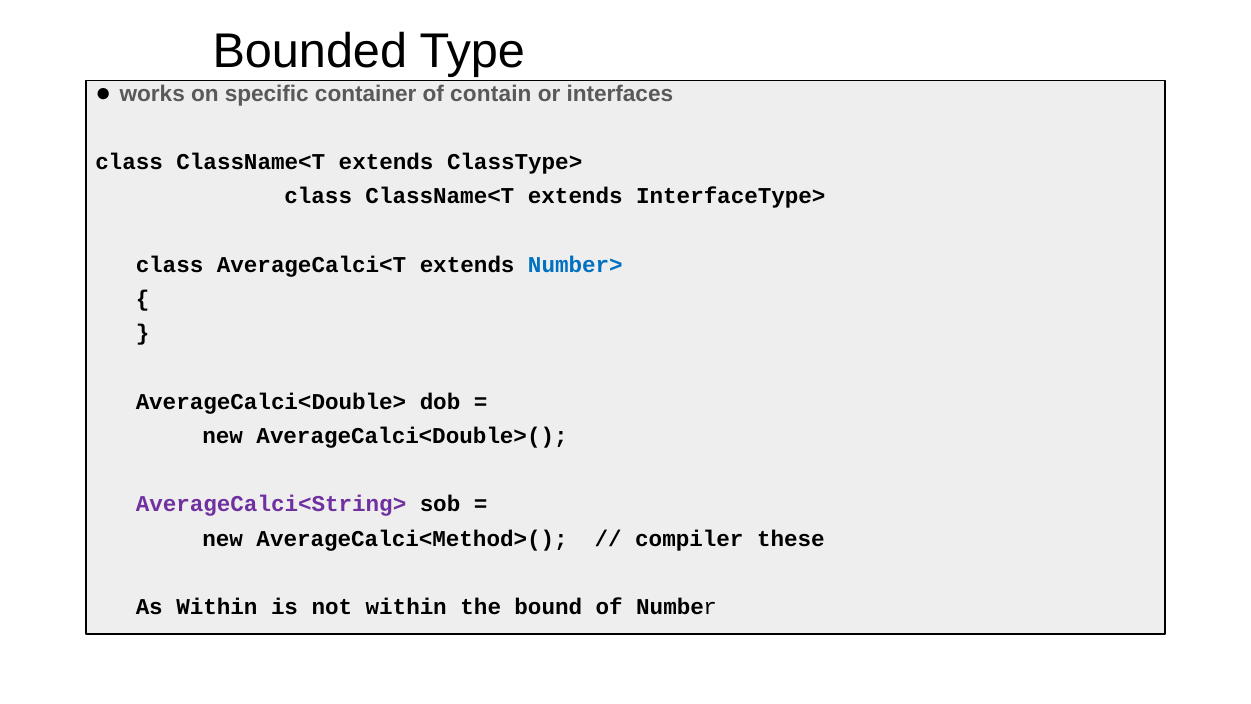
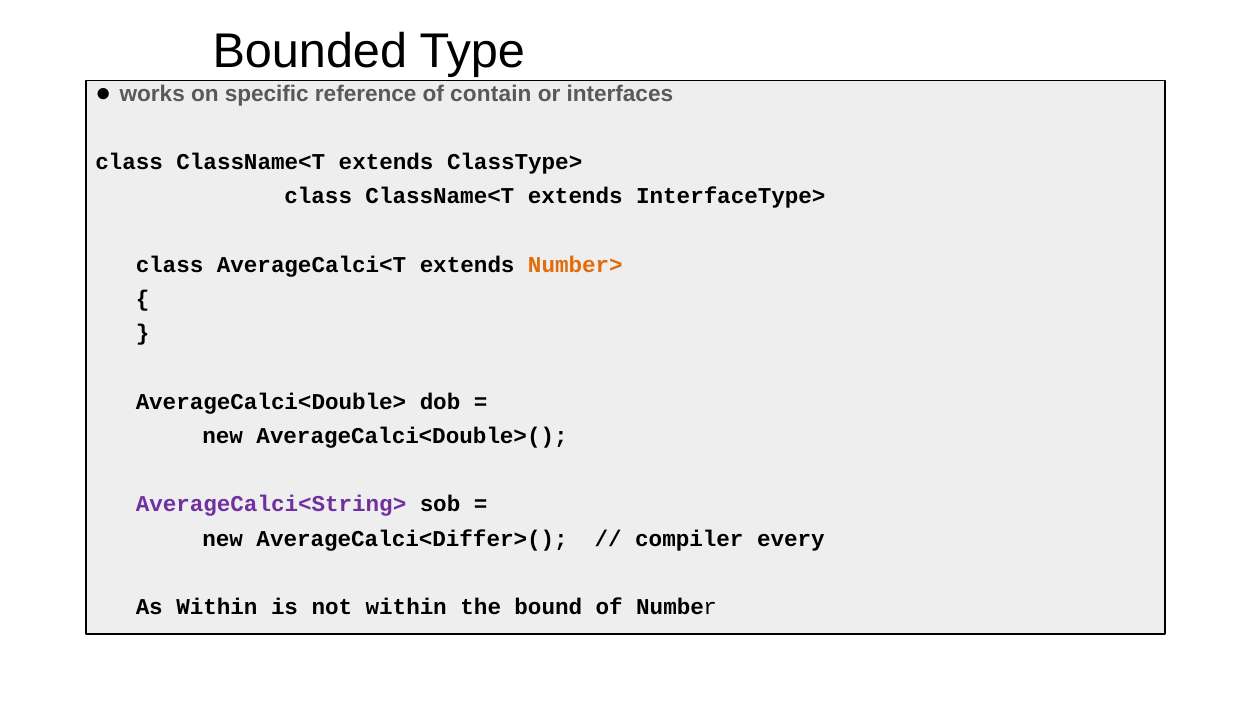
container: container -> reference
Number> colour: blue -> orange
AverageCalci<Method>(: AverageCalci<Method>( -> AverageCalci<Differ>(
these: these -> every
